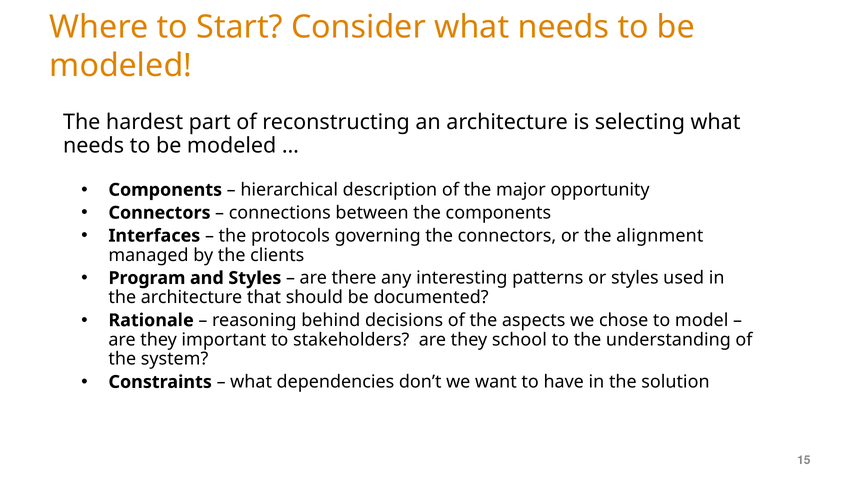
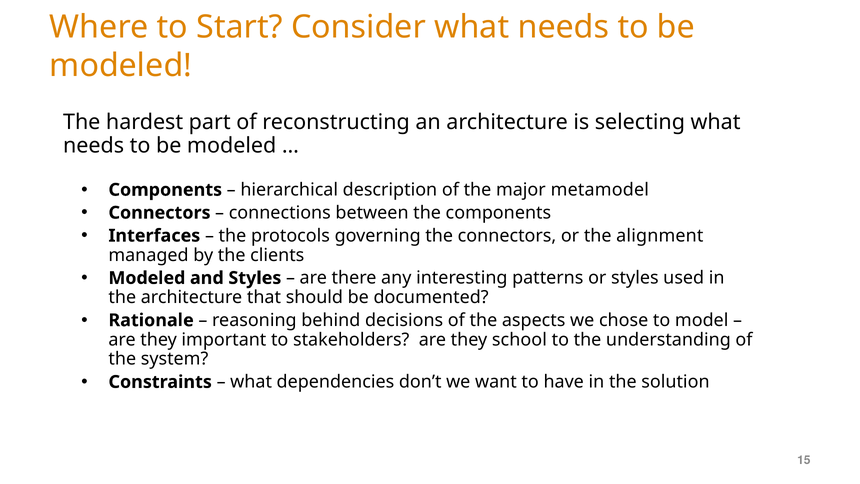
opportunity: opportunity -> metamodel
Program at (147, 278): Program -> Modeled
